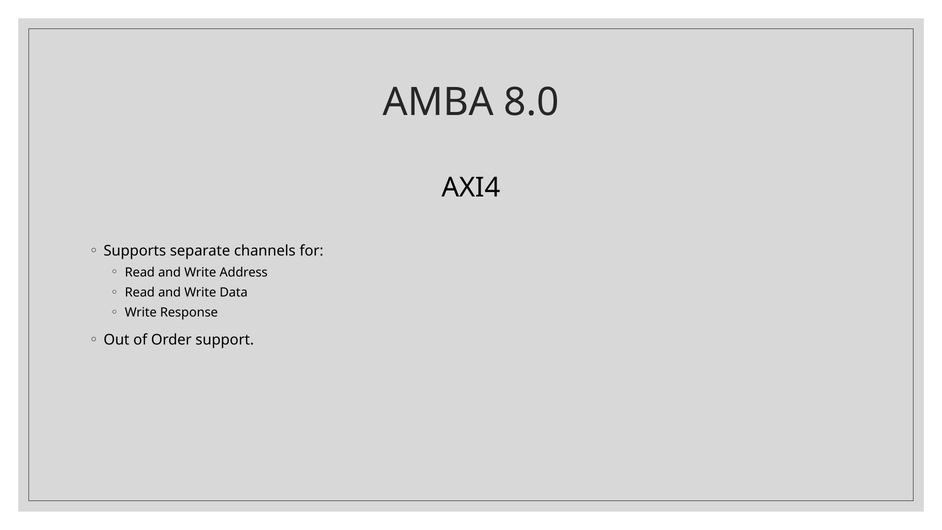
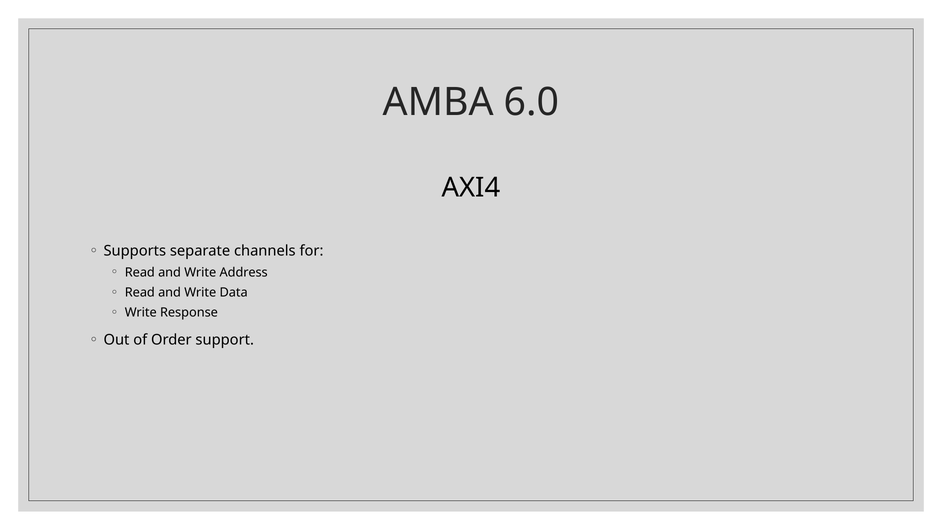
8.0: 8.0 -> 6.0
